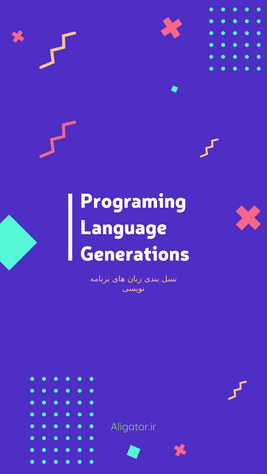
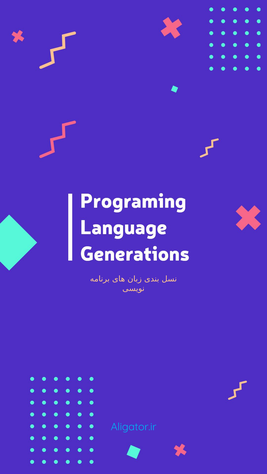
Aligator.ir colour: light green -> light blue
